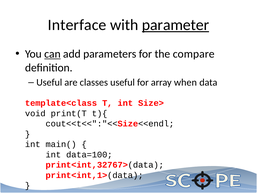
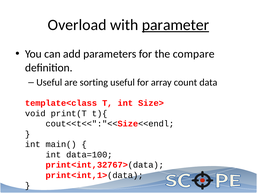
Interface: Interface -> Overload
can underline: present -> none
classes: classes -> sorting
when: when -> count
